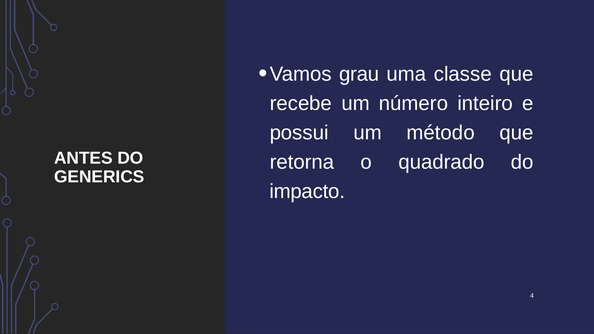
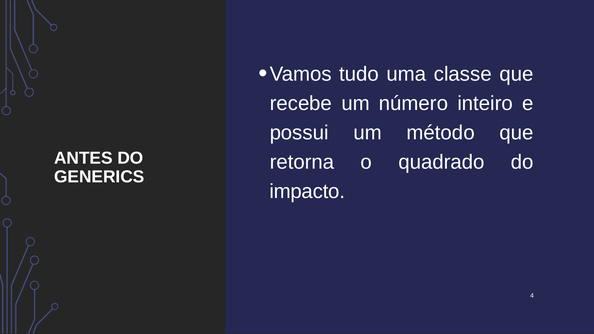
grau: grau -> tudo
